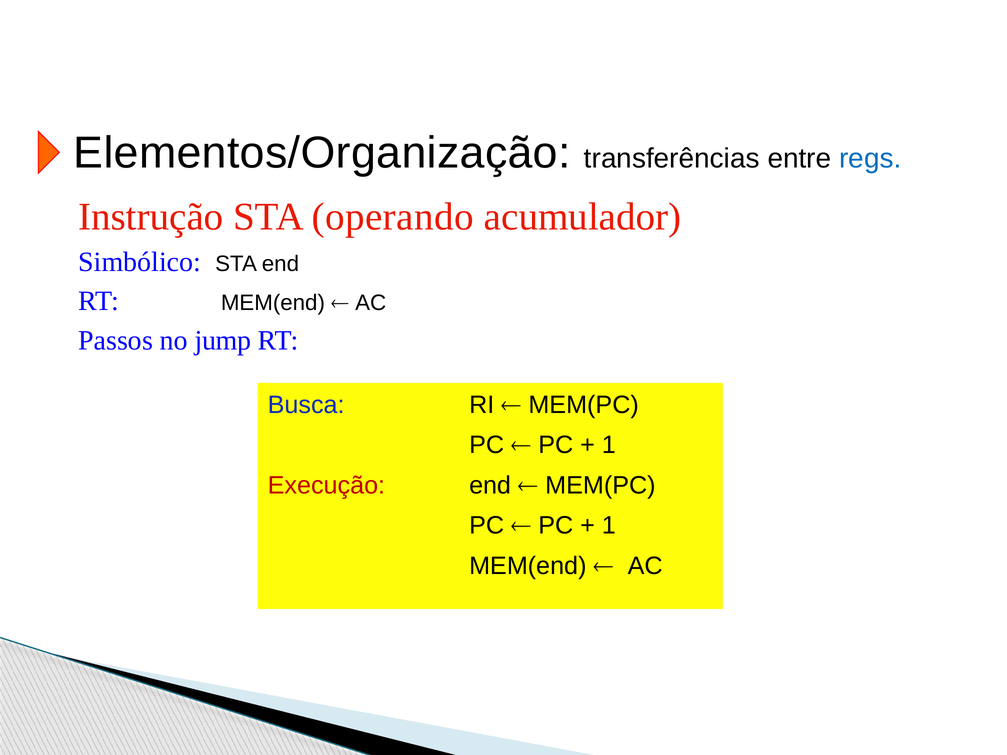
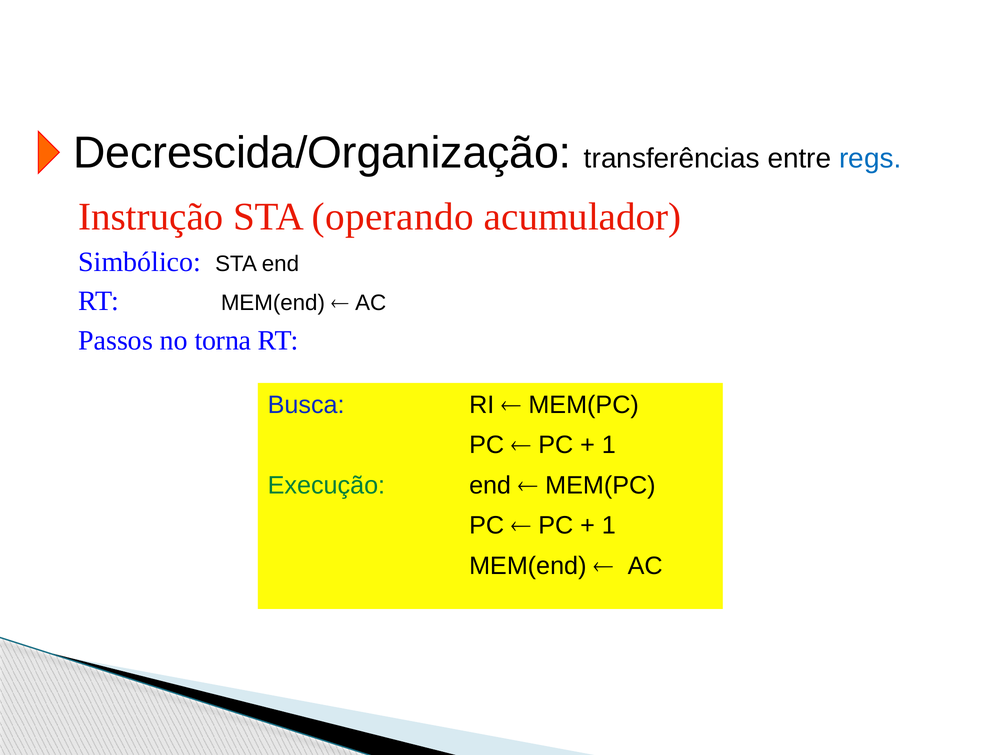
Elementos/Organização: Elementos/Organização -> Decrescida/Organização
jump: jump -> torna
Execução colour: red -> green
